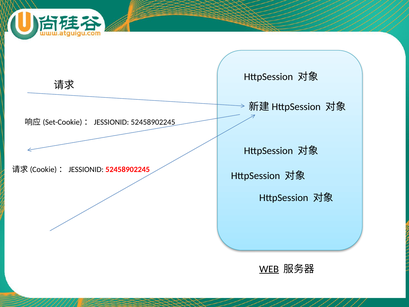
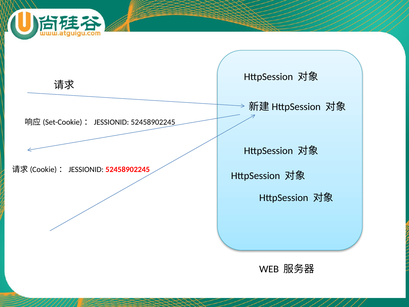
WEB underline: present -> none
